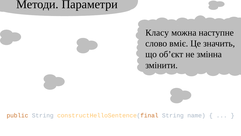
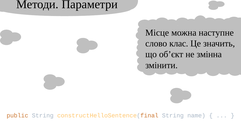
Класу: Класу -> Місце
вміє: вміє -> клас
